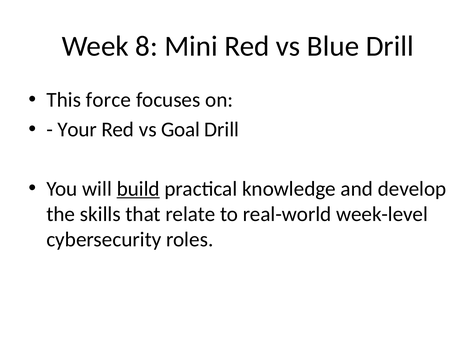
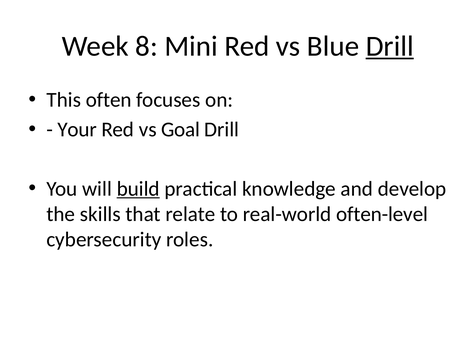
Drill at (390, 46) underline: none -> present
force: force -> often
week-level: week-level -> often-level
